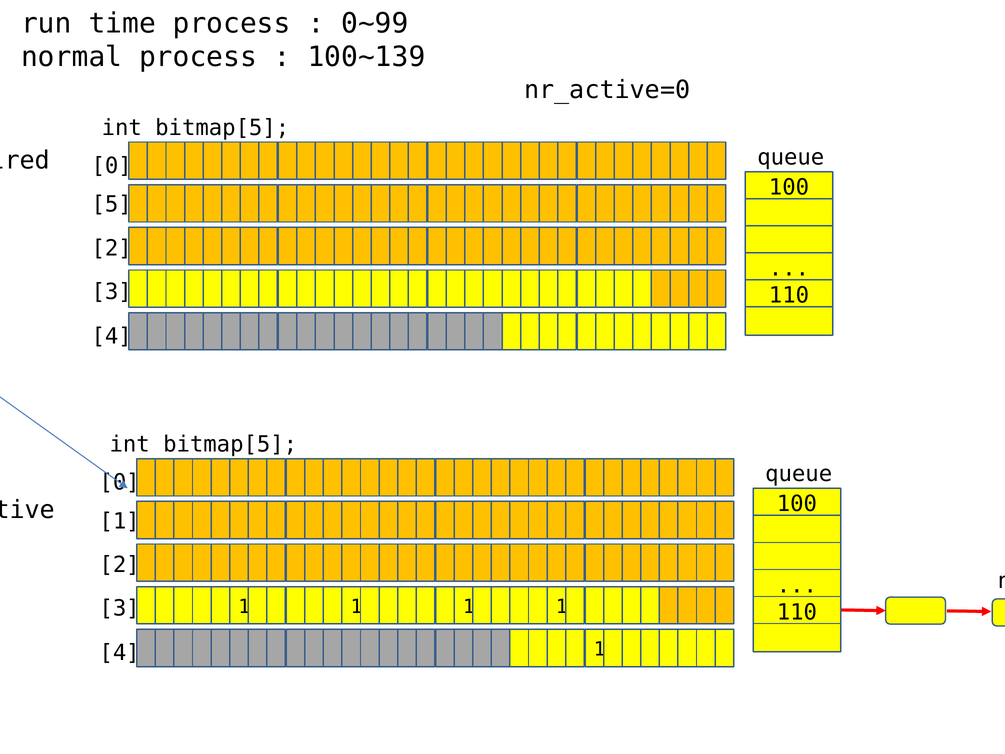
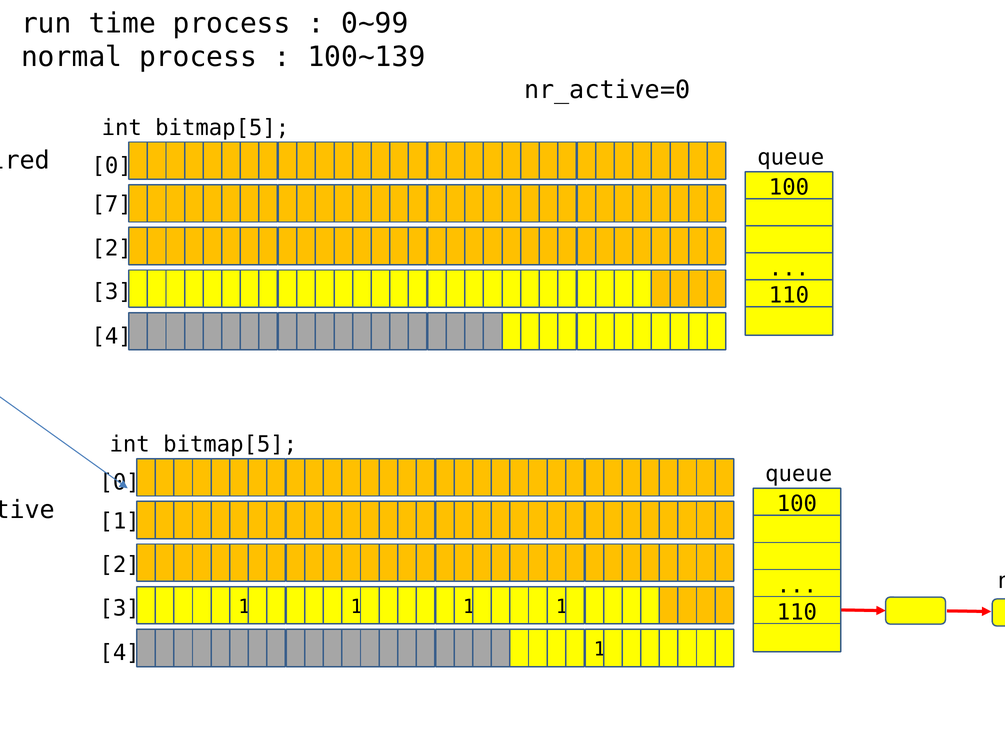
5: 5 -> 7
